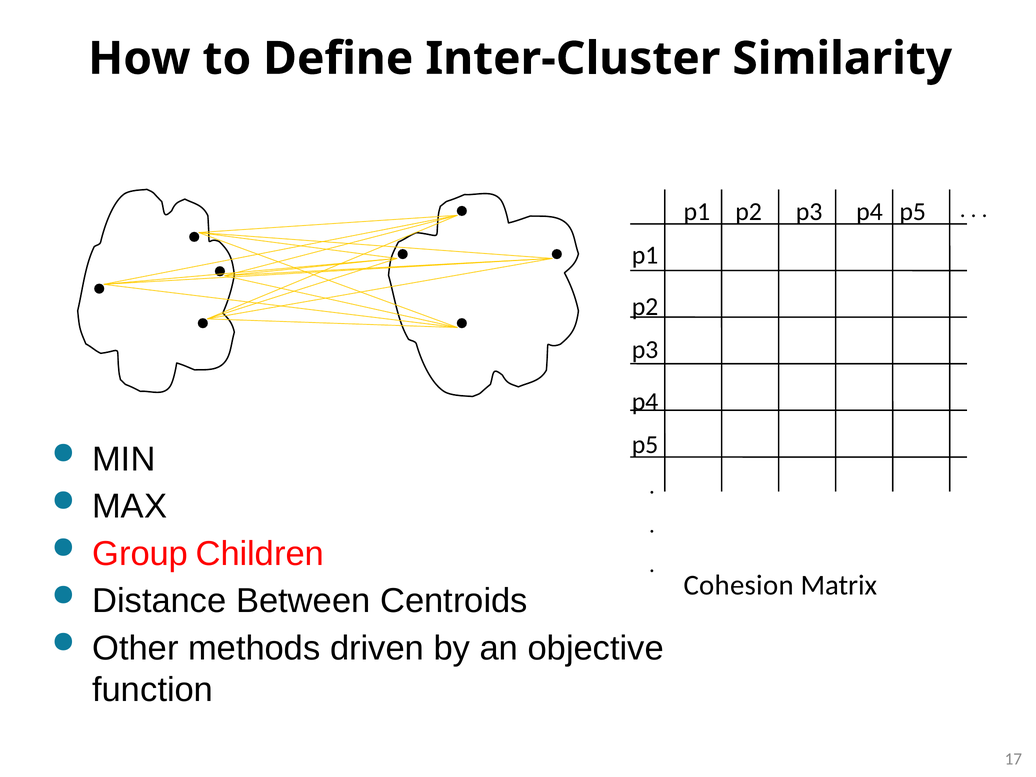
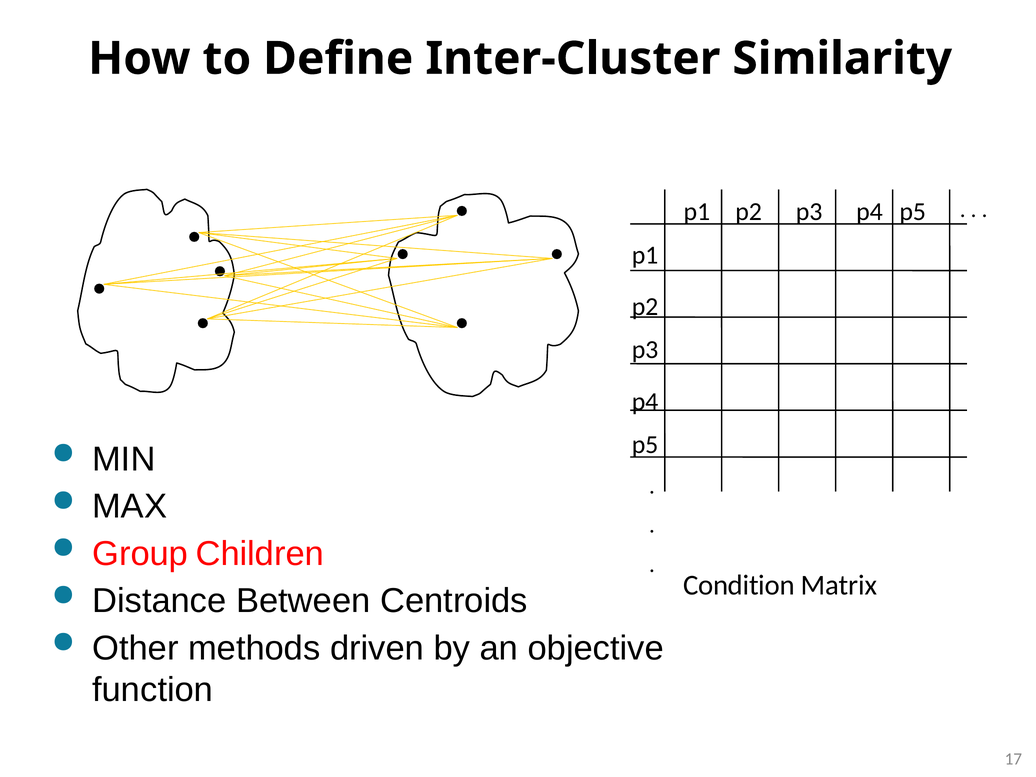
Cohesion: Cohesion -> Condition
